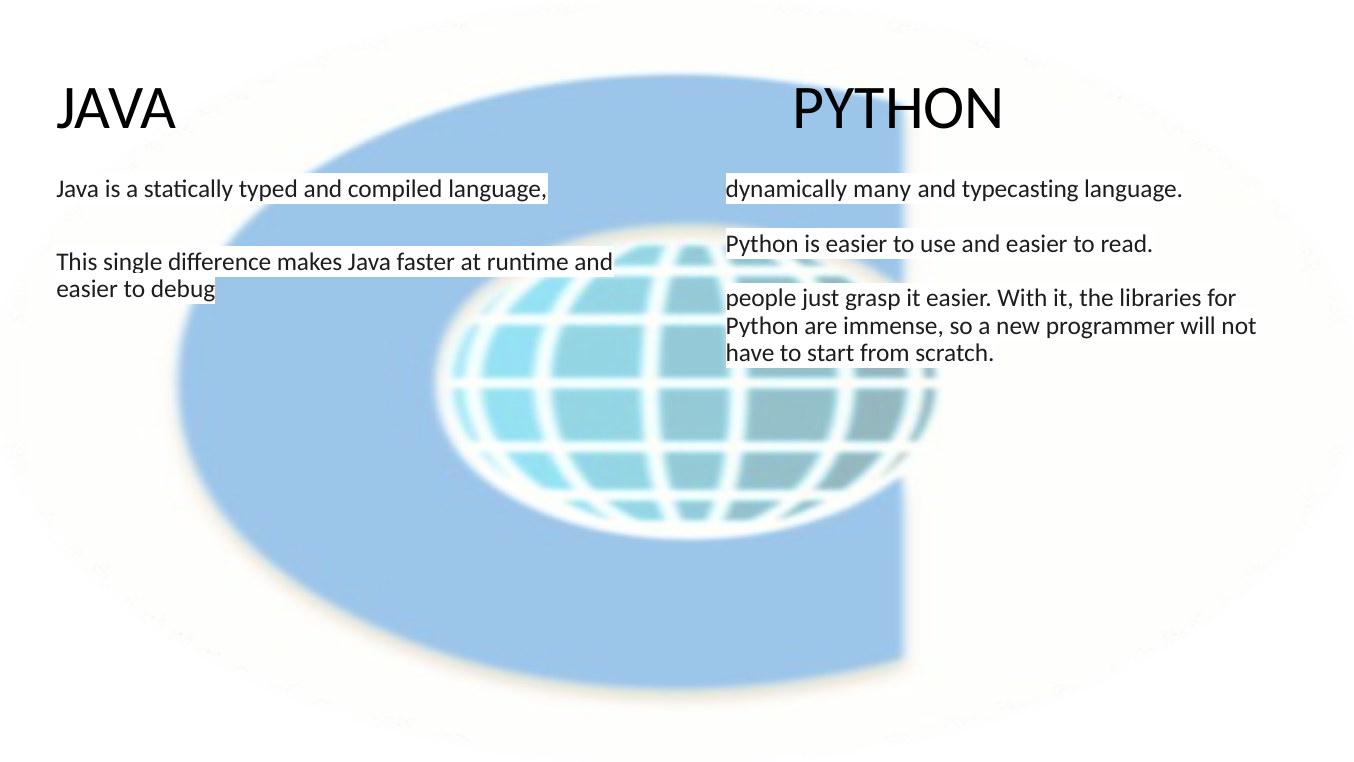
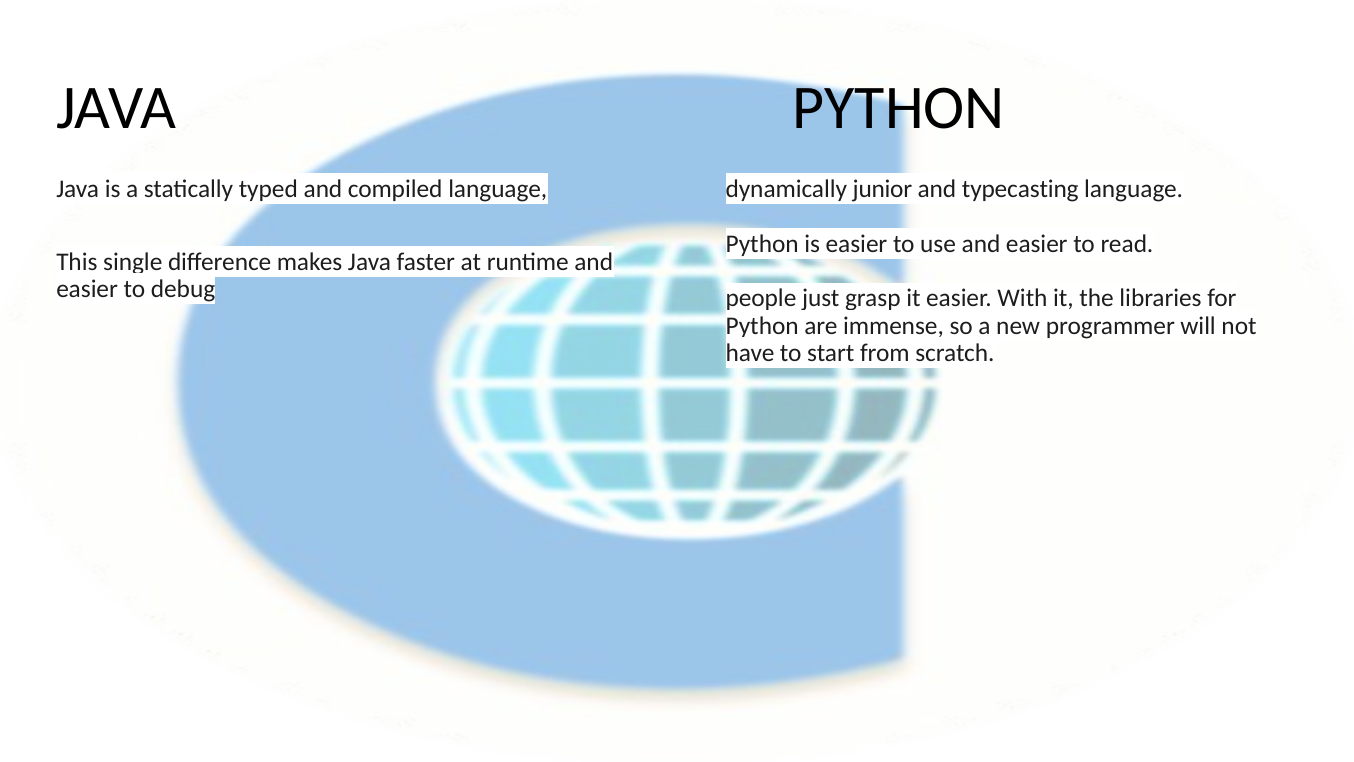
many: many -> junior
